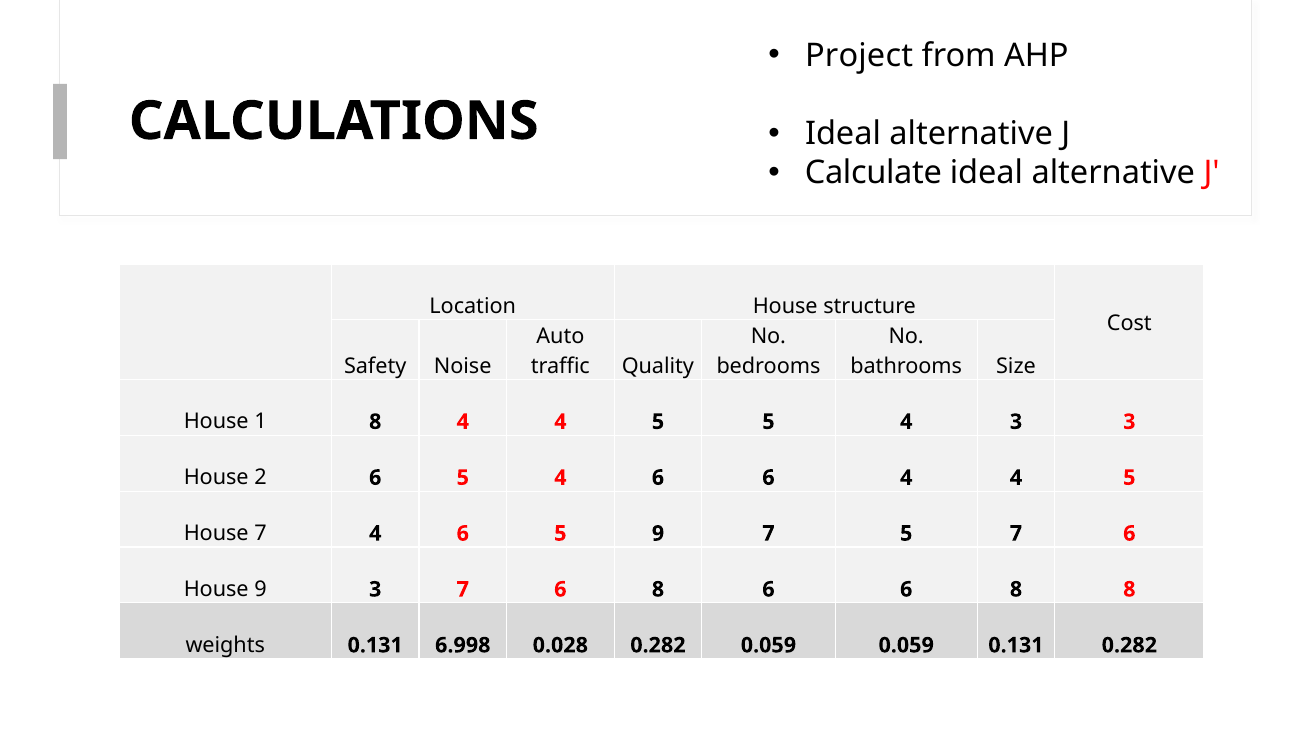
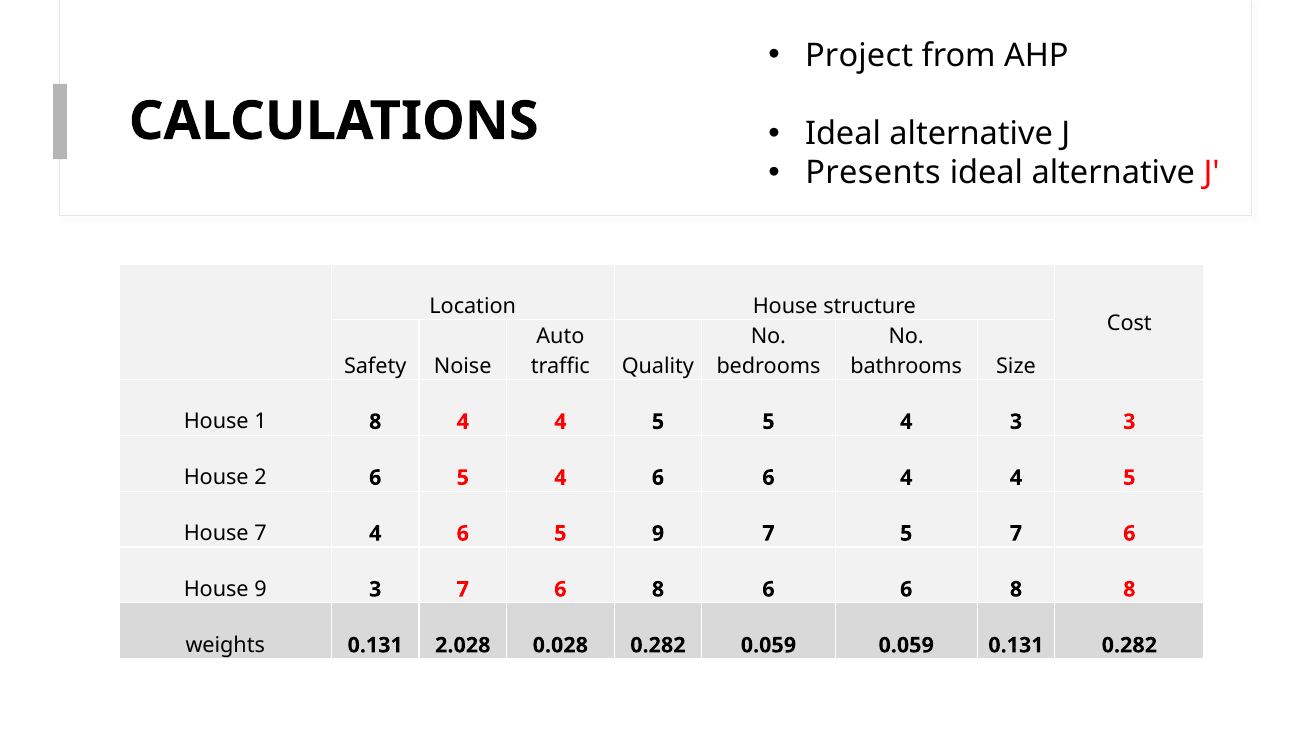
Calculate: Calculate -> Presents
6.998: 6.998 -> 2.028
